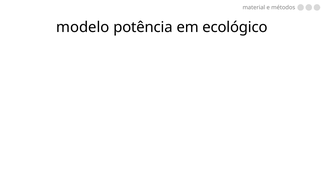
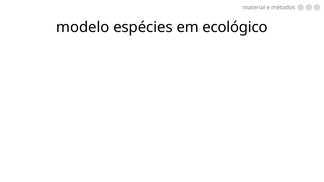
potência: potência -> espécies
